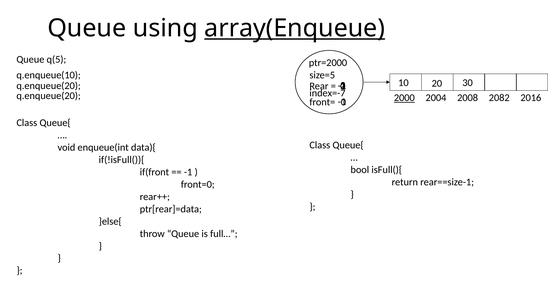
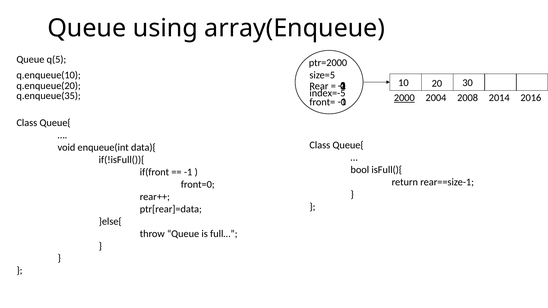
array(Enqueue underline: present -> none
index=-7: index=-7 -> index=-5
q.enqueue(20 at (49, 96): q.enqueue(20 -> q.enqueue(35
2082: 2082 -> 2014
